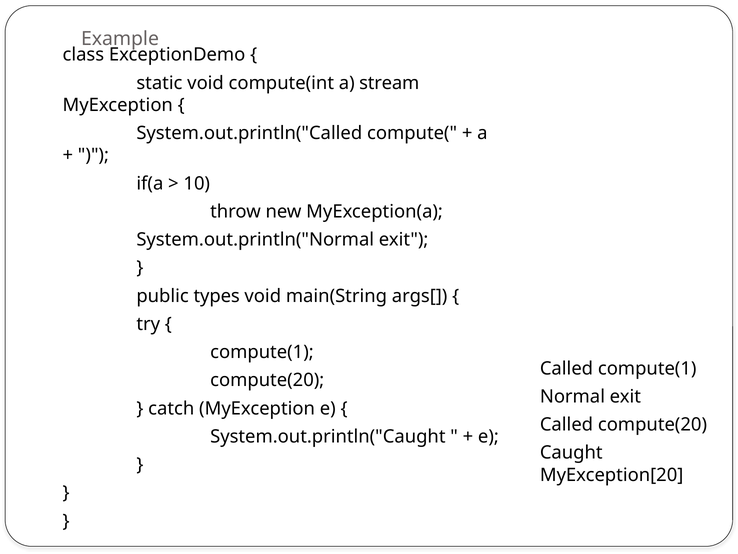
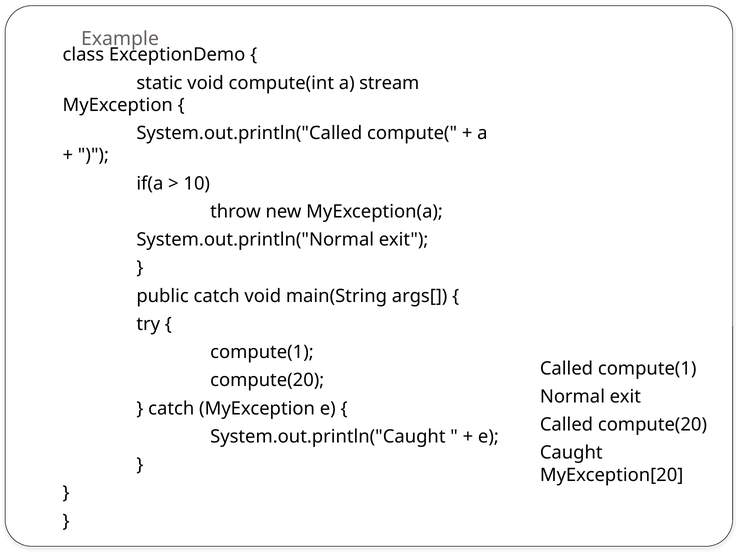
public types: types -> catch
